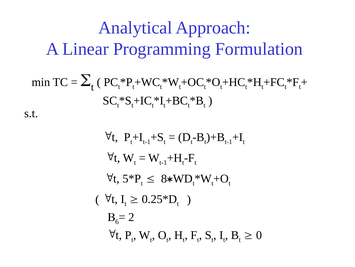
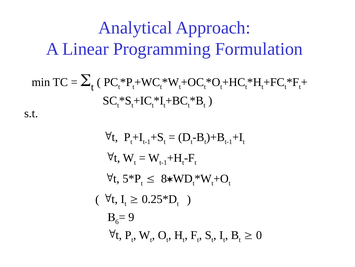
2: 2 -> 9
